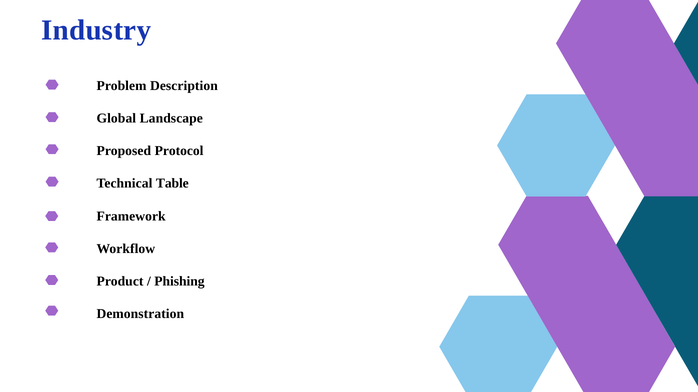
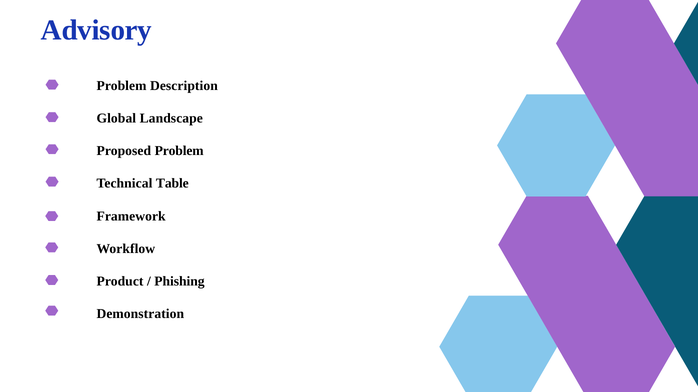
Industry: Industry -> Advisory
Proposed Protocol: Protocol -> Problem
